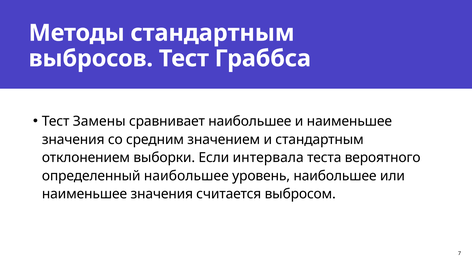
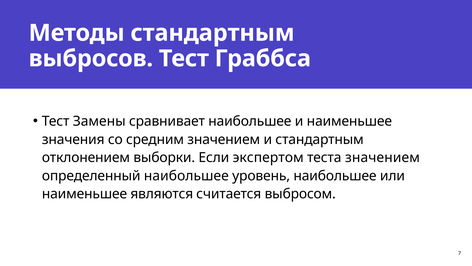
интервала: интервала -> экспертом
теста вероятного: вероятного -> значением
значения at (162, 194): значения -> являются
